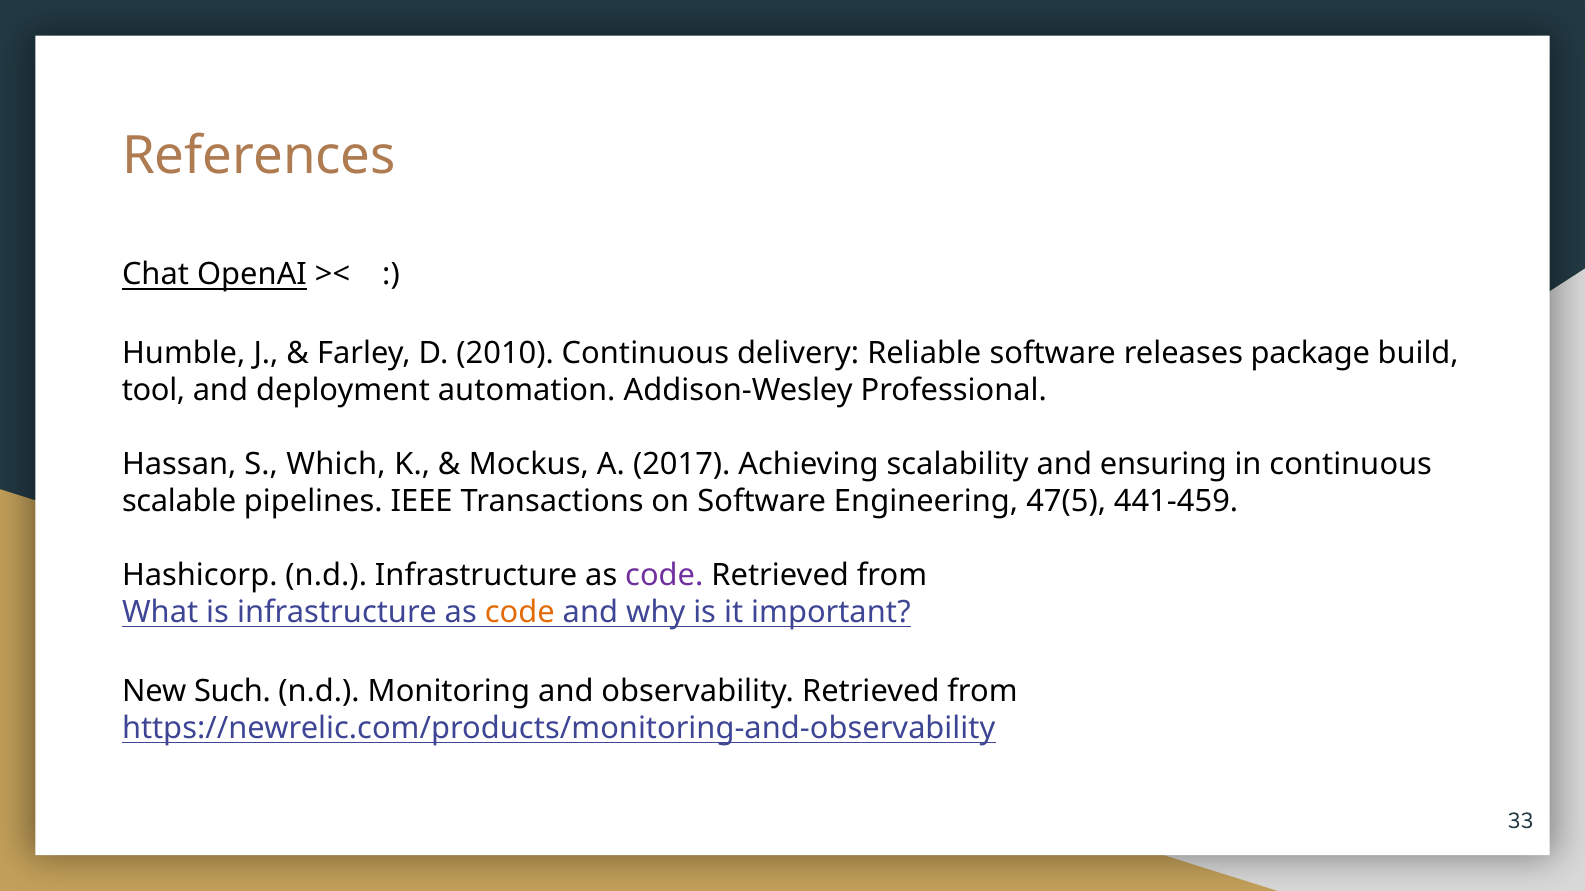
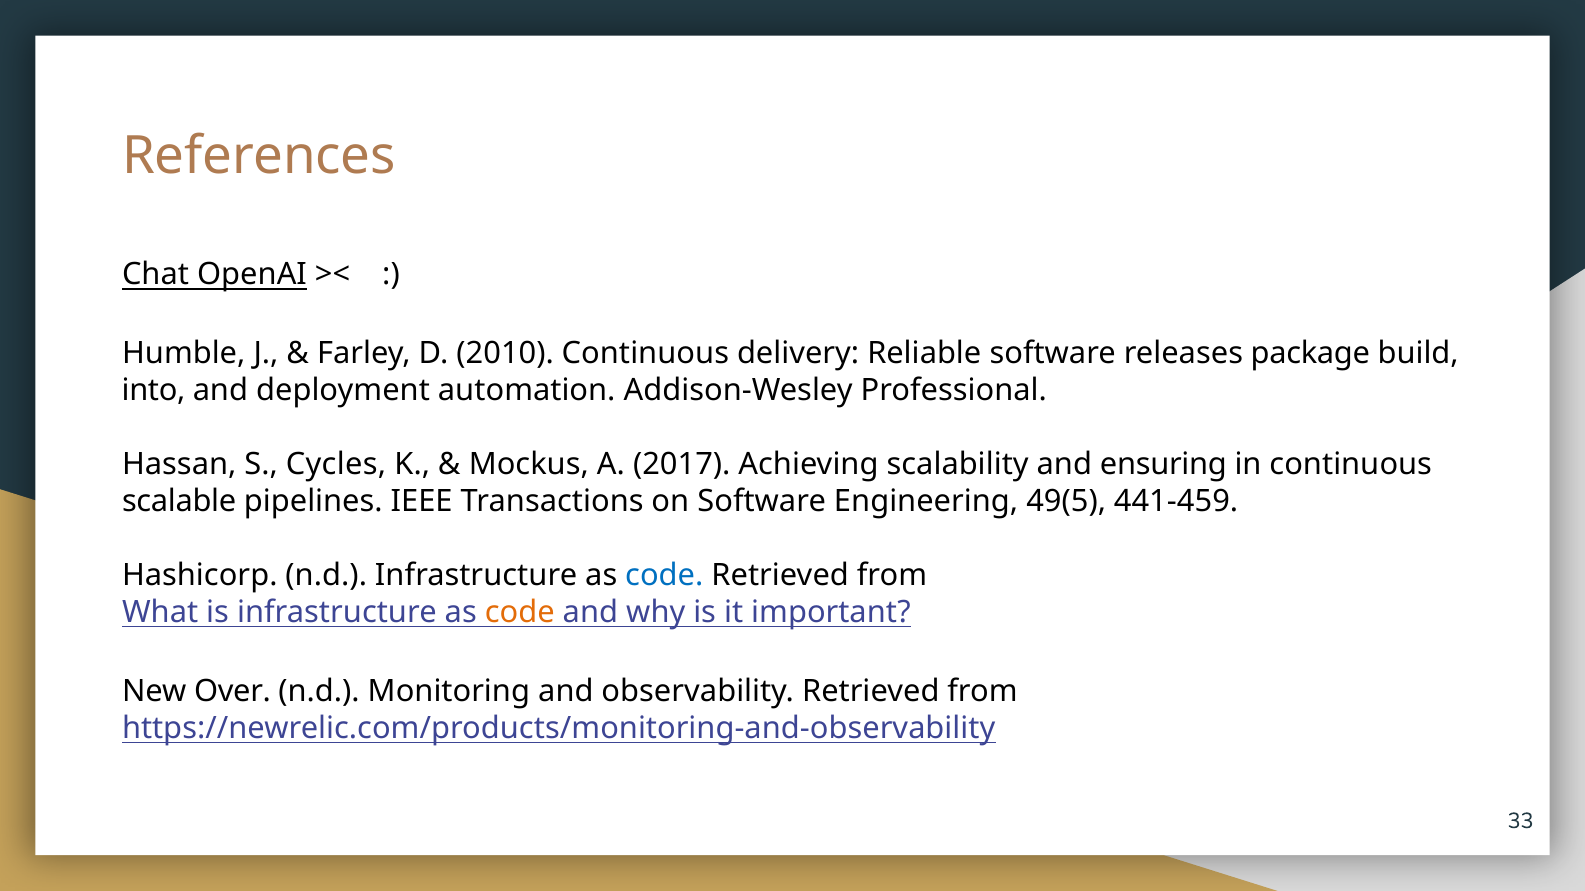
tool: tool -> into
Which: Which -> Cycles
47(5: 47(5 -> 49(5
code at (664, 576) colour: purple -> blue
Such: Such -> Over
